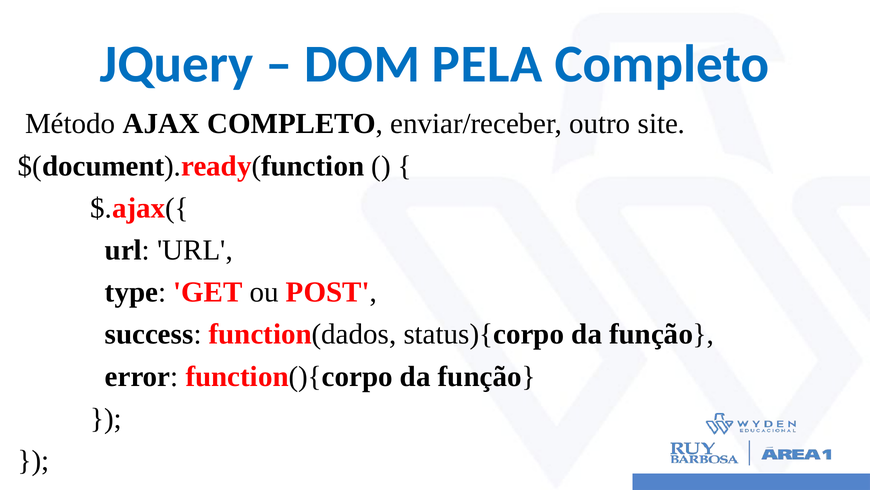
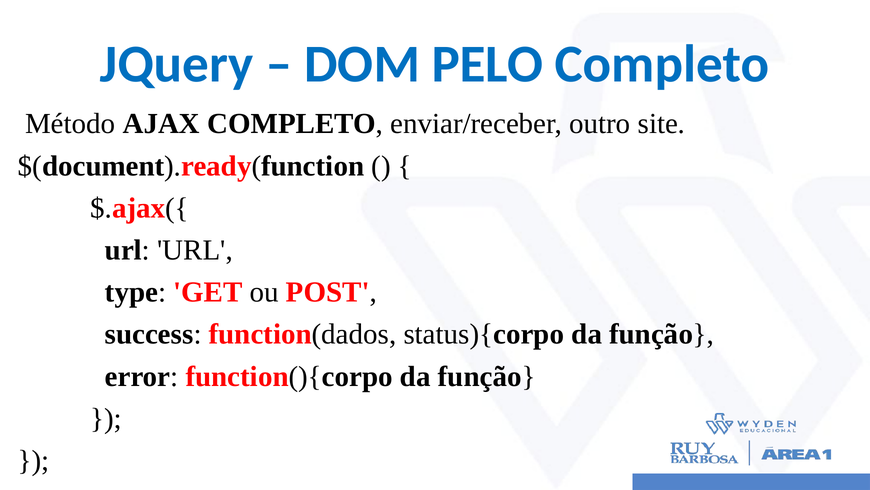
PELA: PELA -> PELO
